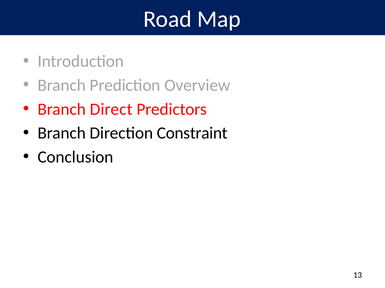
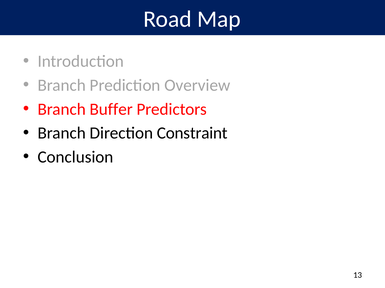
Direct: Direct -> Buffer
